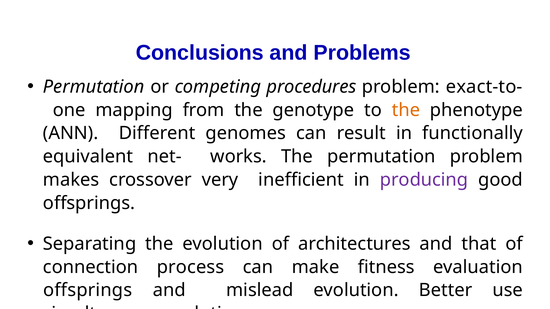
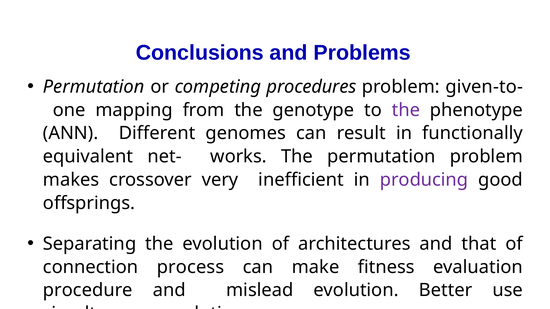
exact-to-: exact-to- -> given-to-
the at (406, 110) colour: orange -> purple
offsprings at (88, 291): offsprings -> procedure
